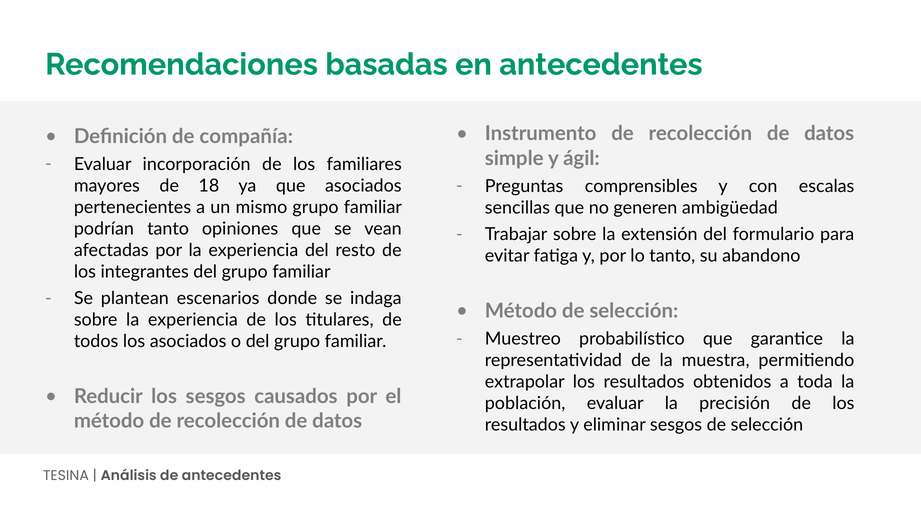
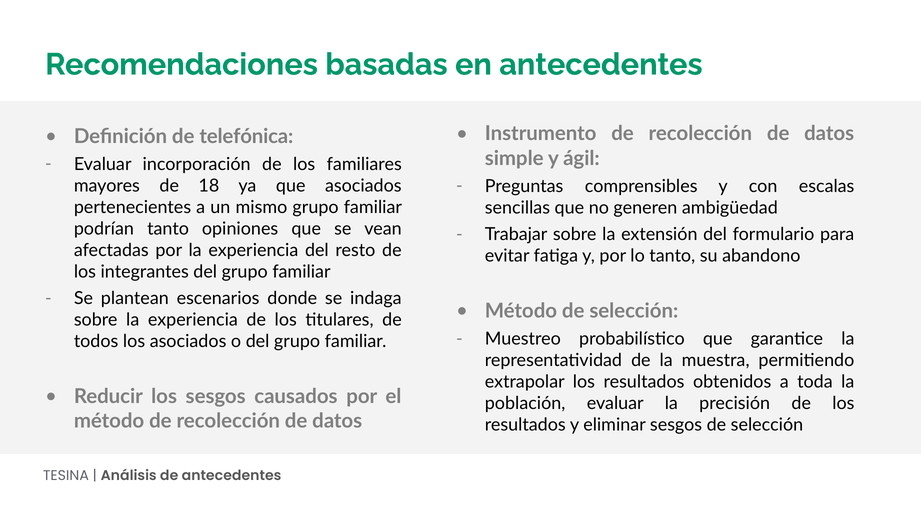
compañía: compañía -> telefónica
